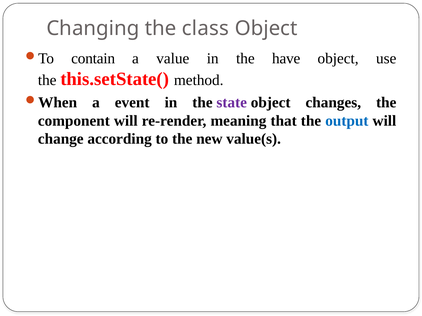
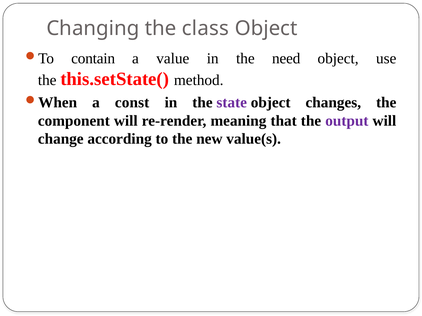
have: have -> need
event: event -> const
output colour: blue -> purple
